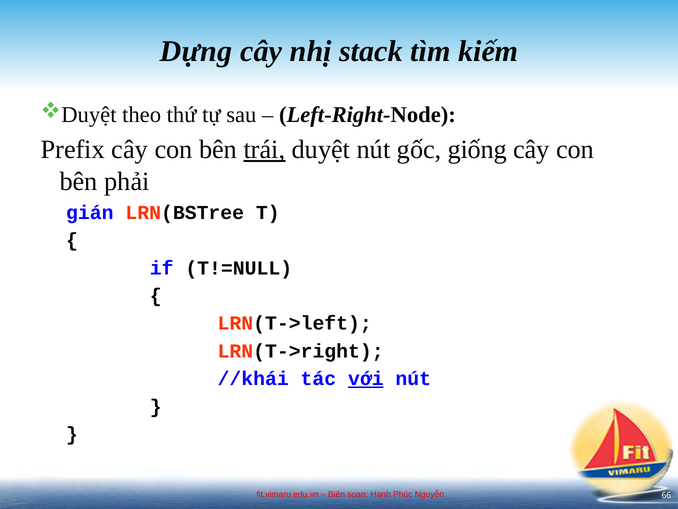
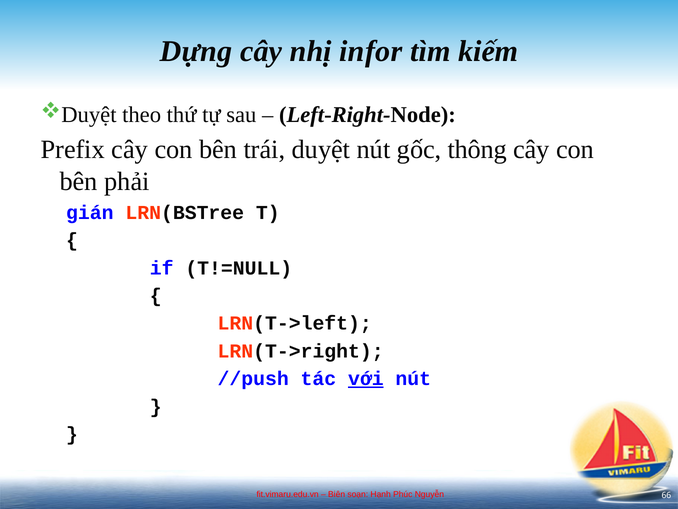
stack: stack -> infor
trái underline: present -> none
giống: giống -> thông
//khái: //khái -> //push
